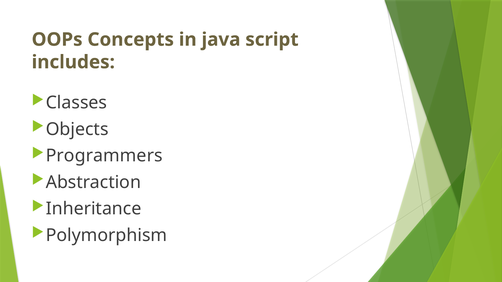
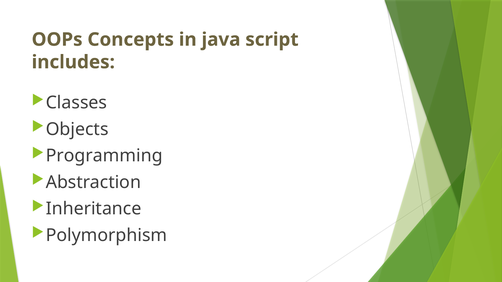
Programmers: Programmers -> Programming
